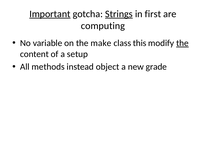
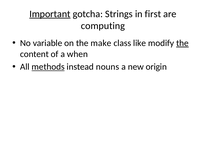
Strings underline: present -> none
this: this -> like
setup: setup -> when
methods underline: none -> present
object: object -> nouns
grade: grade -> origin
